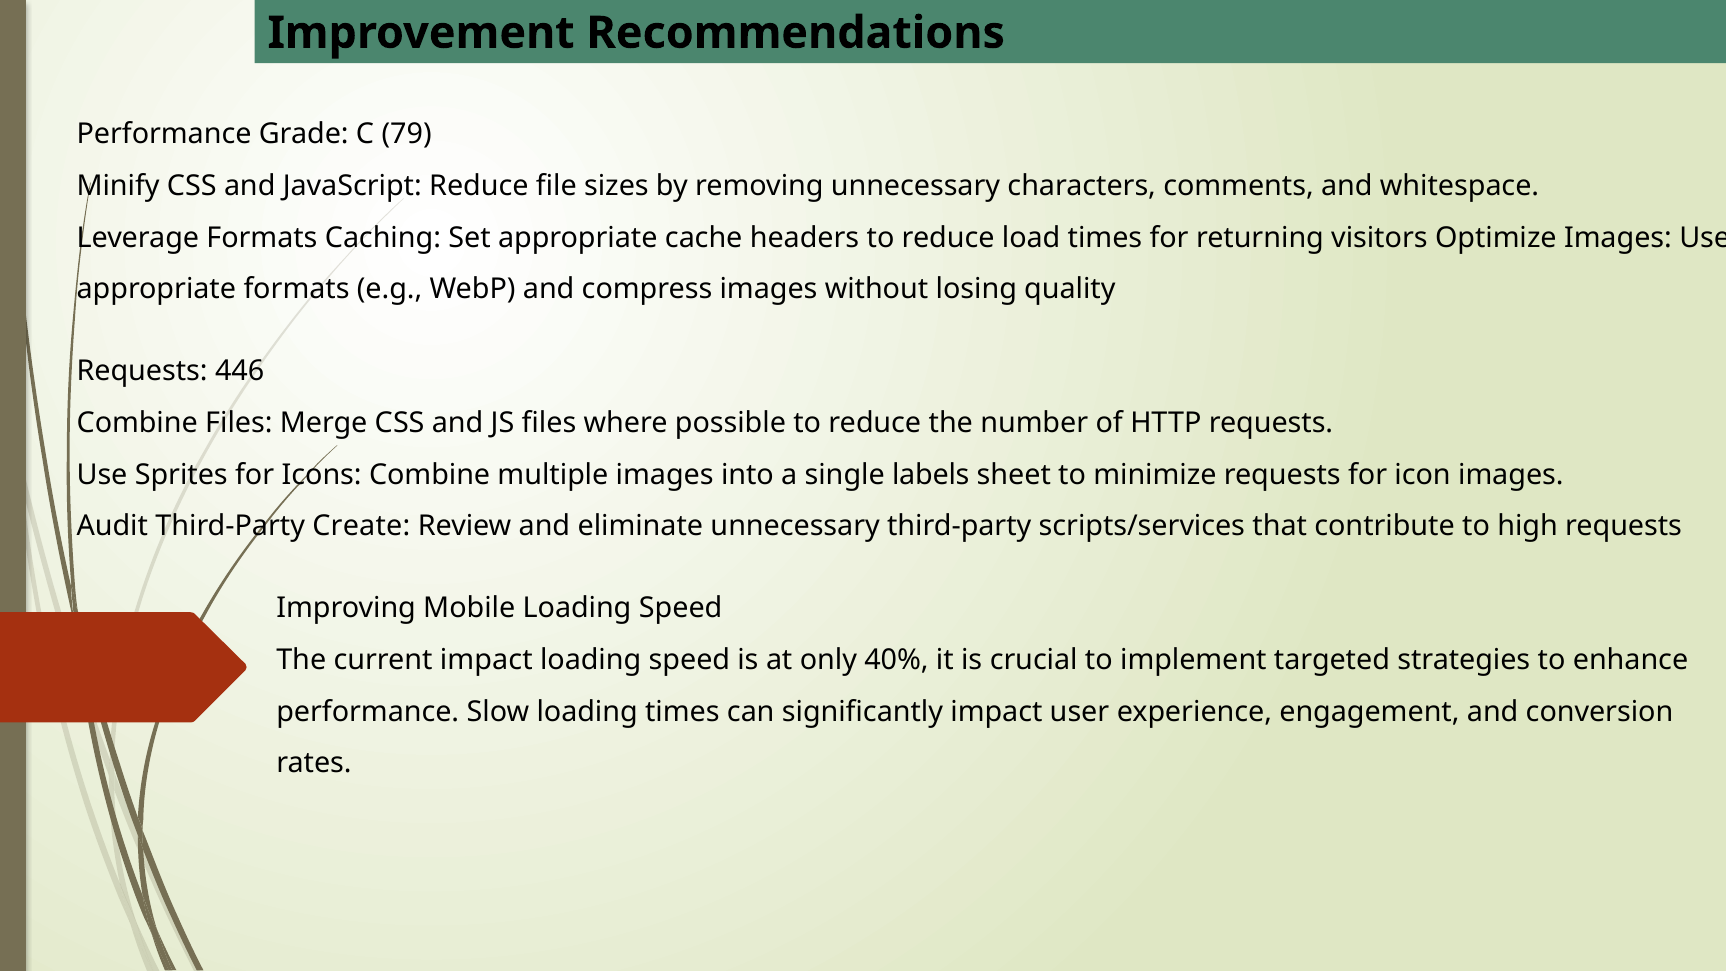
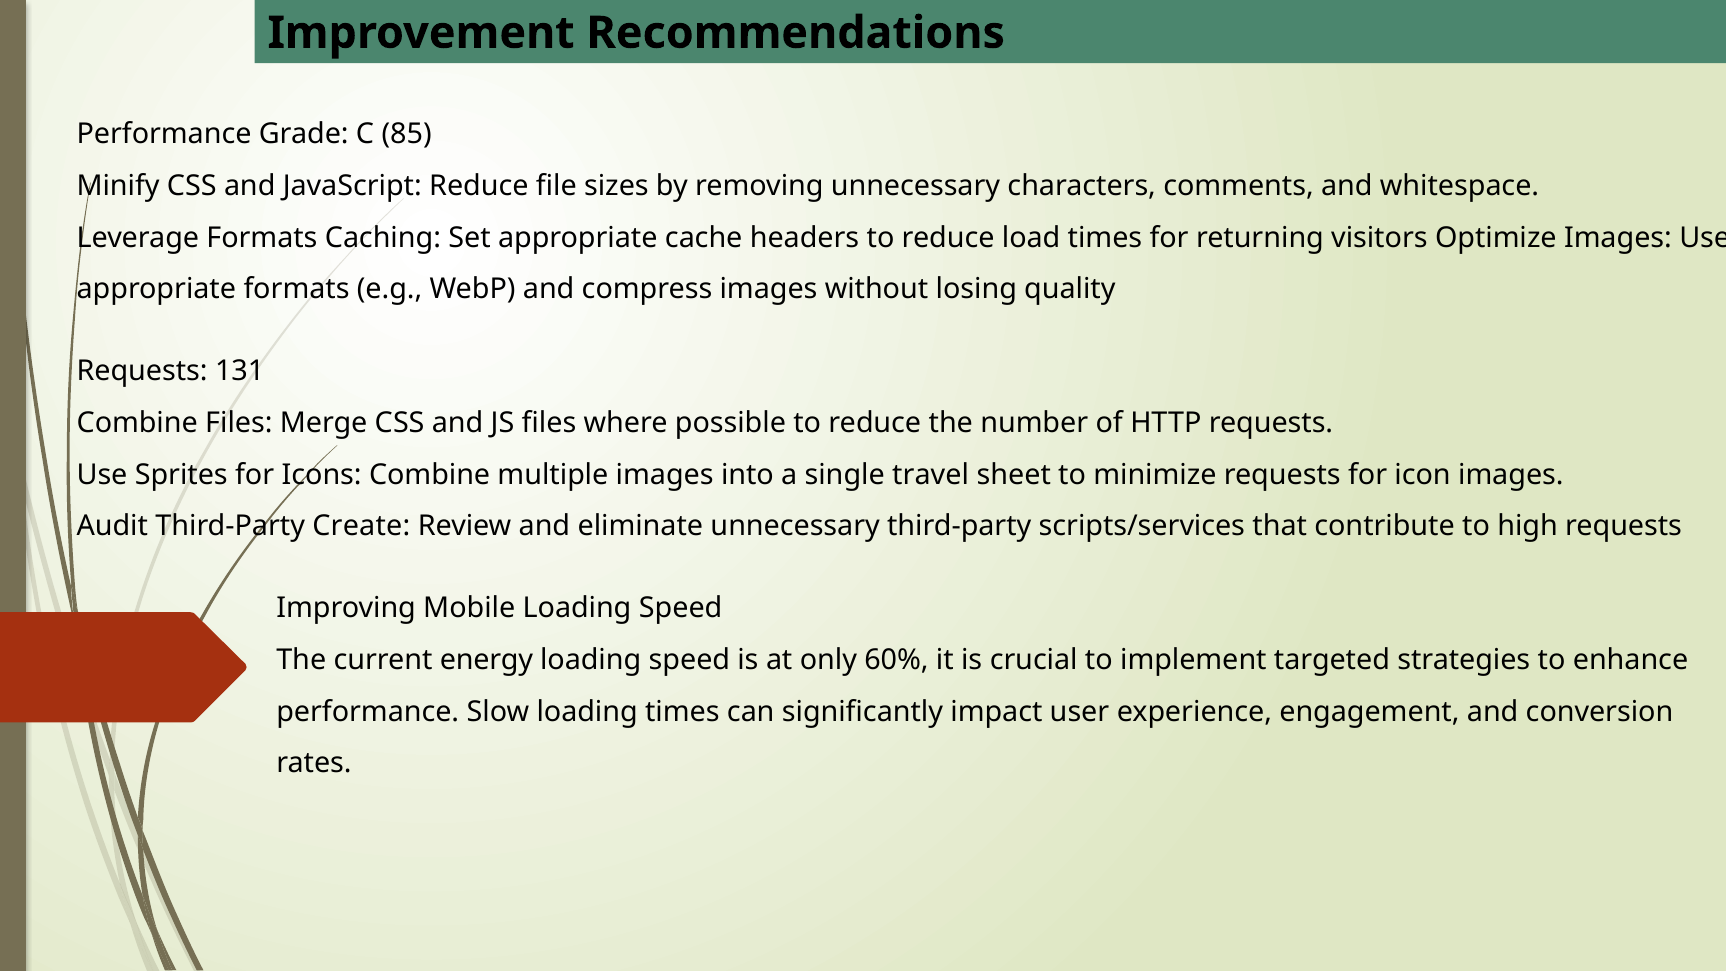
79: 79 -> 85
446: 446 -> 131
labels: labels -> travel
current impact: impact -> energy
40%: 40% -> 60%
